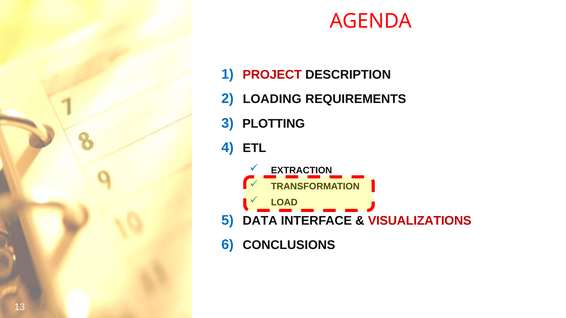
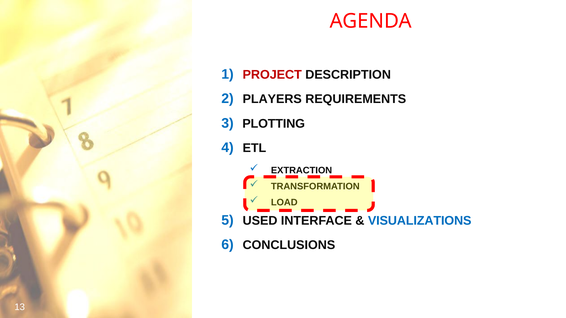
LOADING: LOADING -> PLAYERS
DATA: DATA -> USED
VISUALIZATIONS colour: red -> blue
